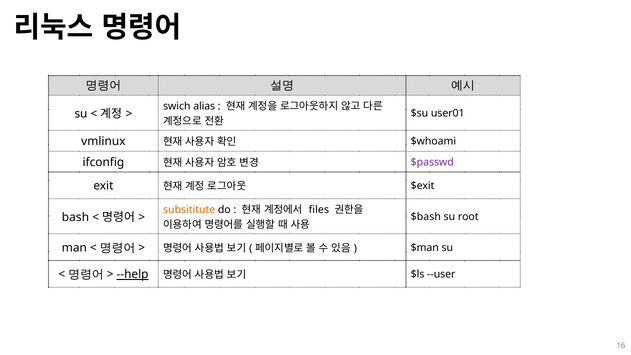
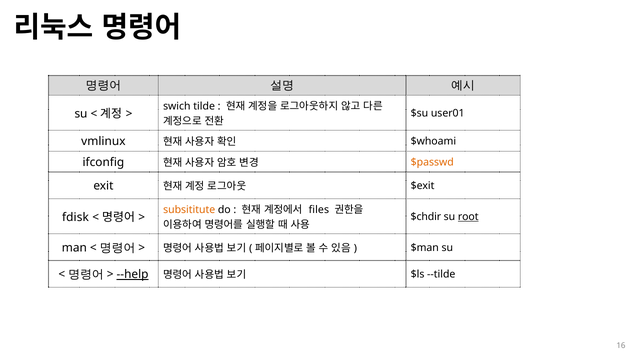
alias: alias -> tilde
$passwd colour: purple -> orange
$bash: $bash -> $chdir
root underline: none -> present
bash: bash -> fdisk
--user: --user -> --tilde
